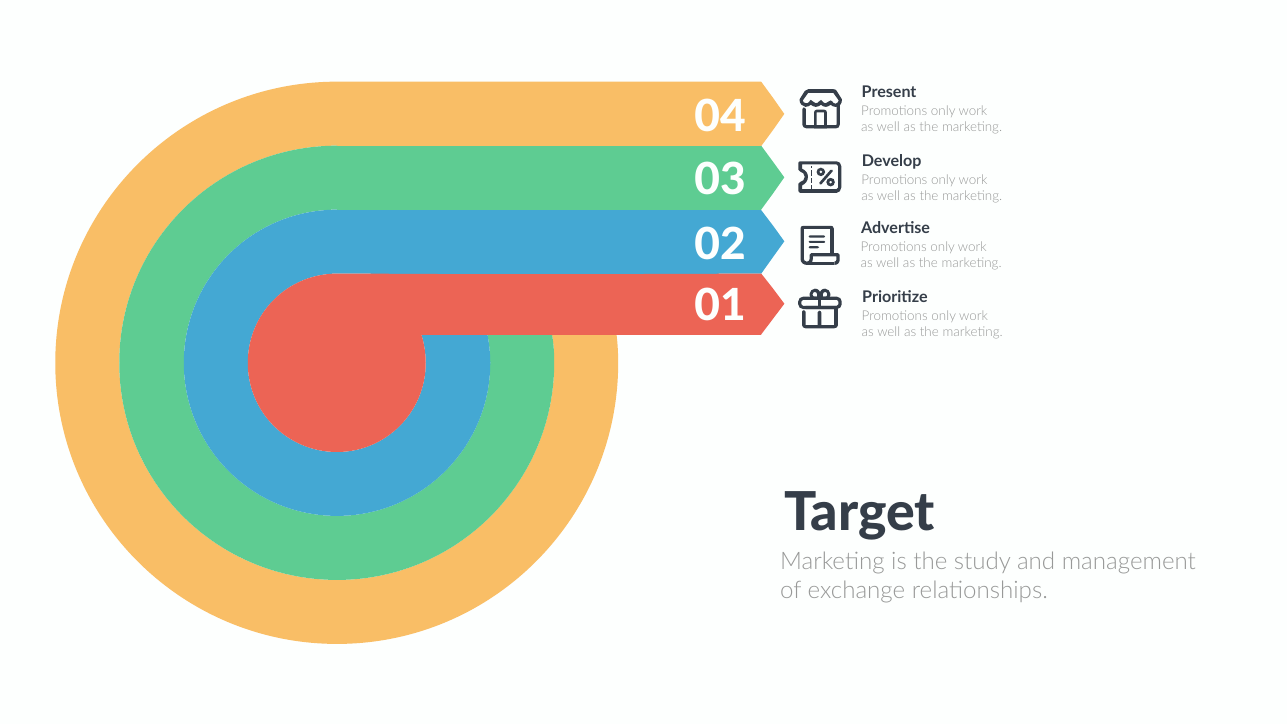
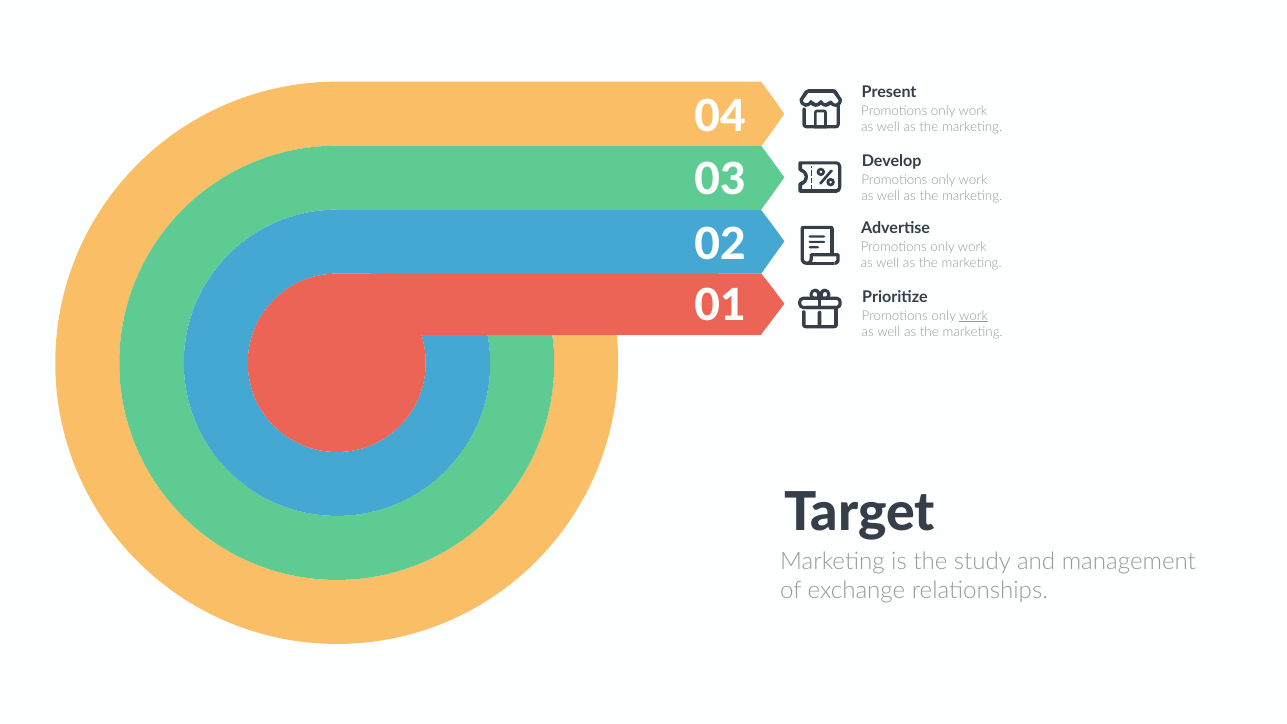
work at (973, 316) underline: none -> present
